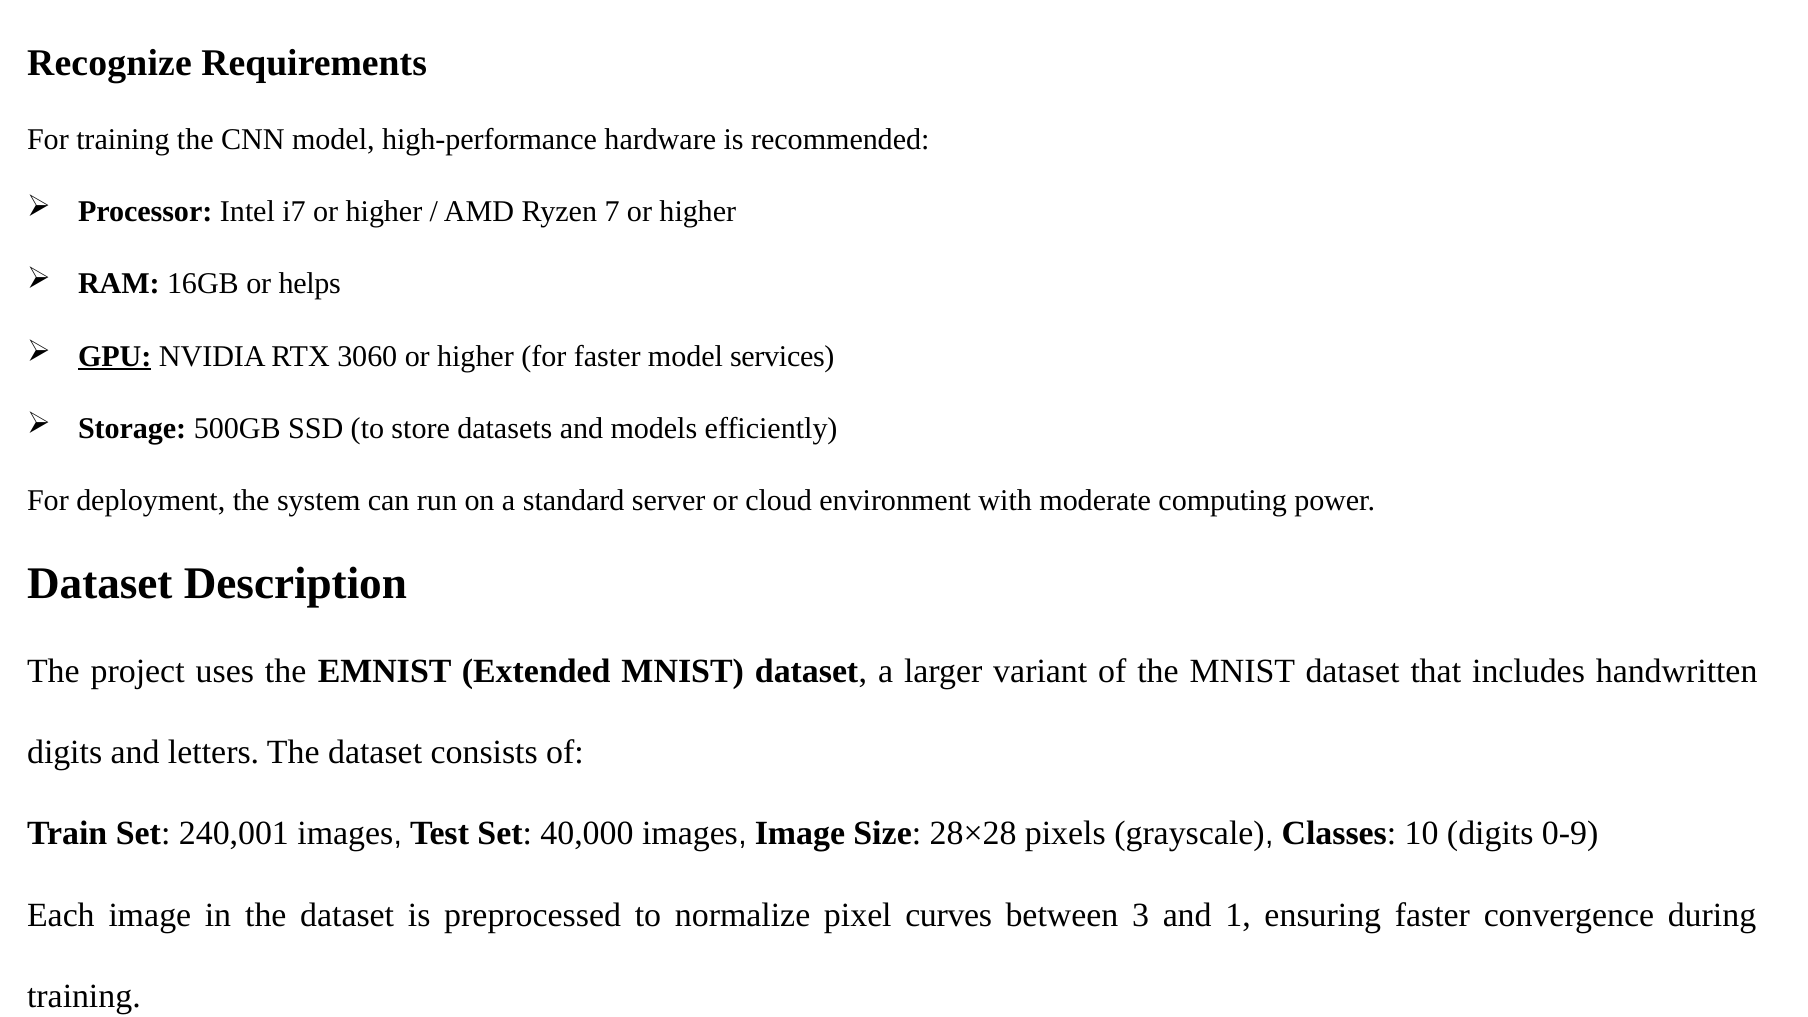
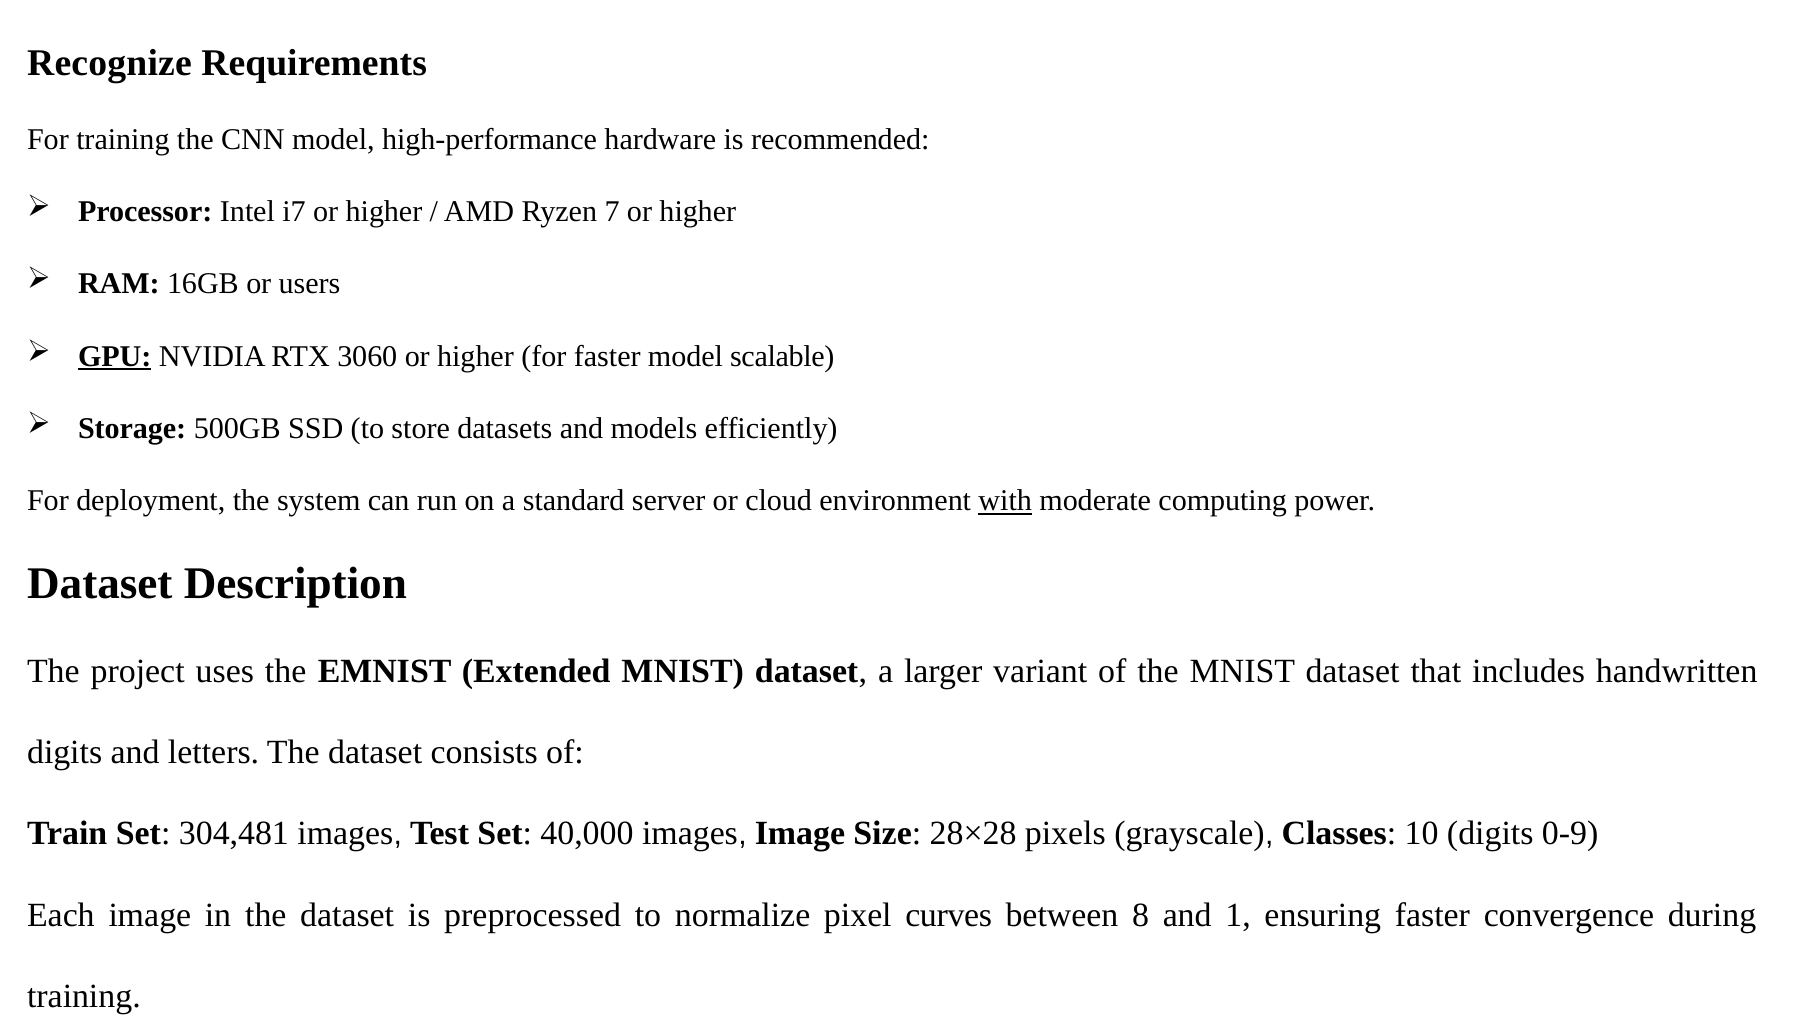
helps: helps -> users
services: services -> scalable
with underline: none -> present
240,001: 240,001 -> 304,481
3: 3 -> 8
